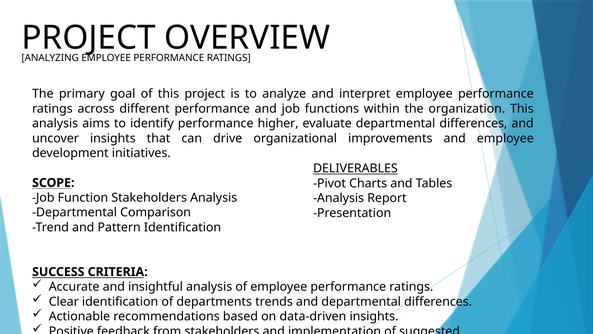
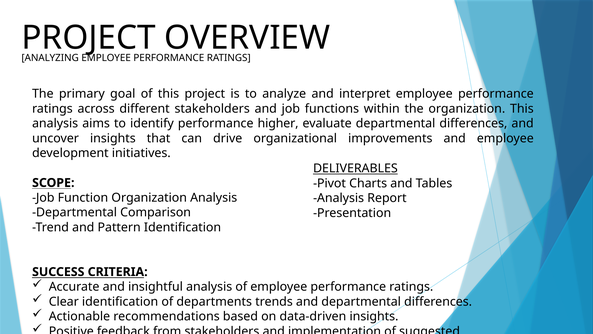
different performance: performance -> stakeholders
Function Stakeholders: Stakeholders -> Organization
